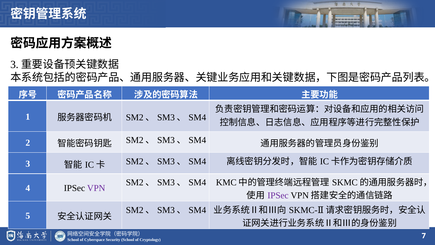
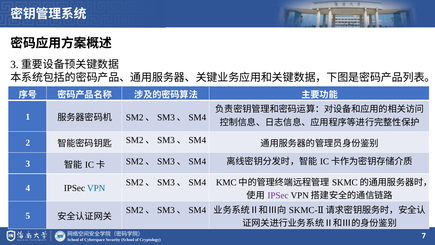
VPN colour: purple -> blue
